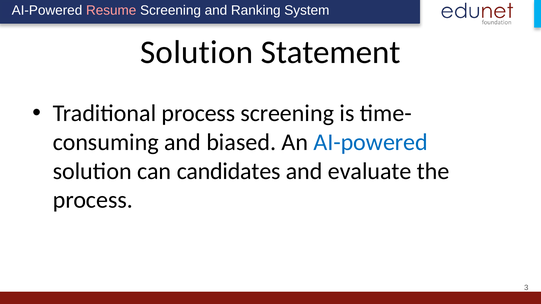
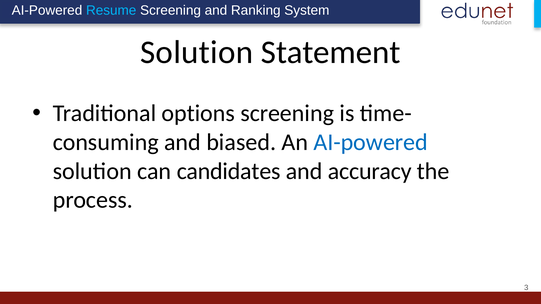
Resume colour: pink -> light blue
Traditional process: process -> options
evaluate: evaluate -> accuracy
